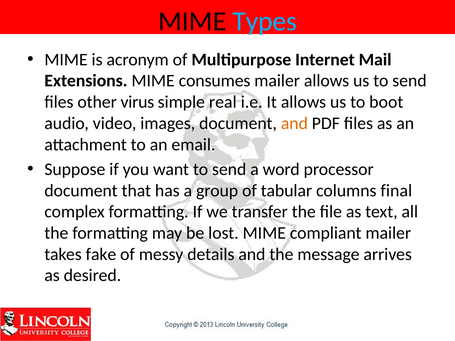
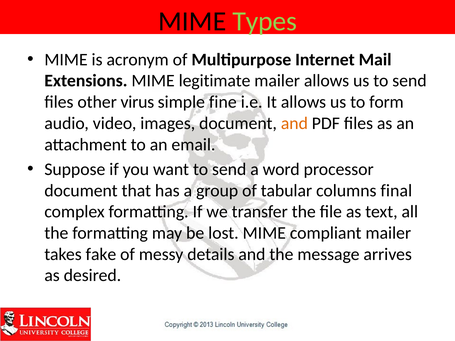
Types colour: light blue -> light green
consumes: consumes -> legitimate
real: real -> fine
boot: boot -> form
